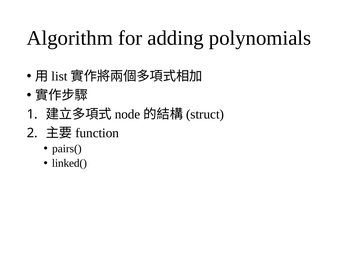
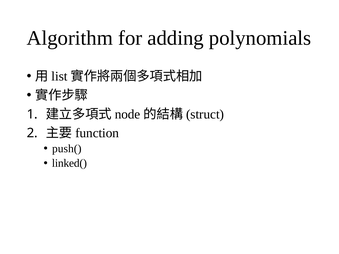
pairs(: pairs( -> push(
